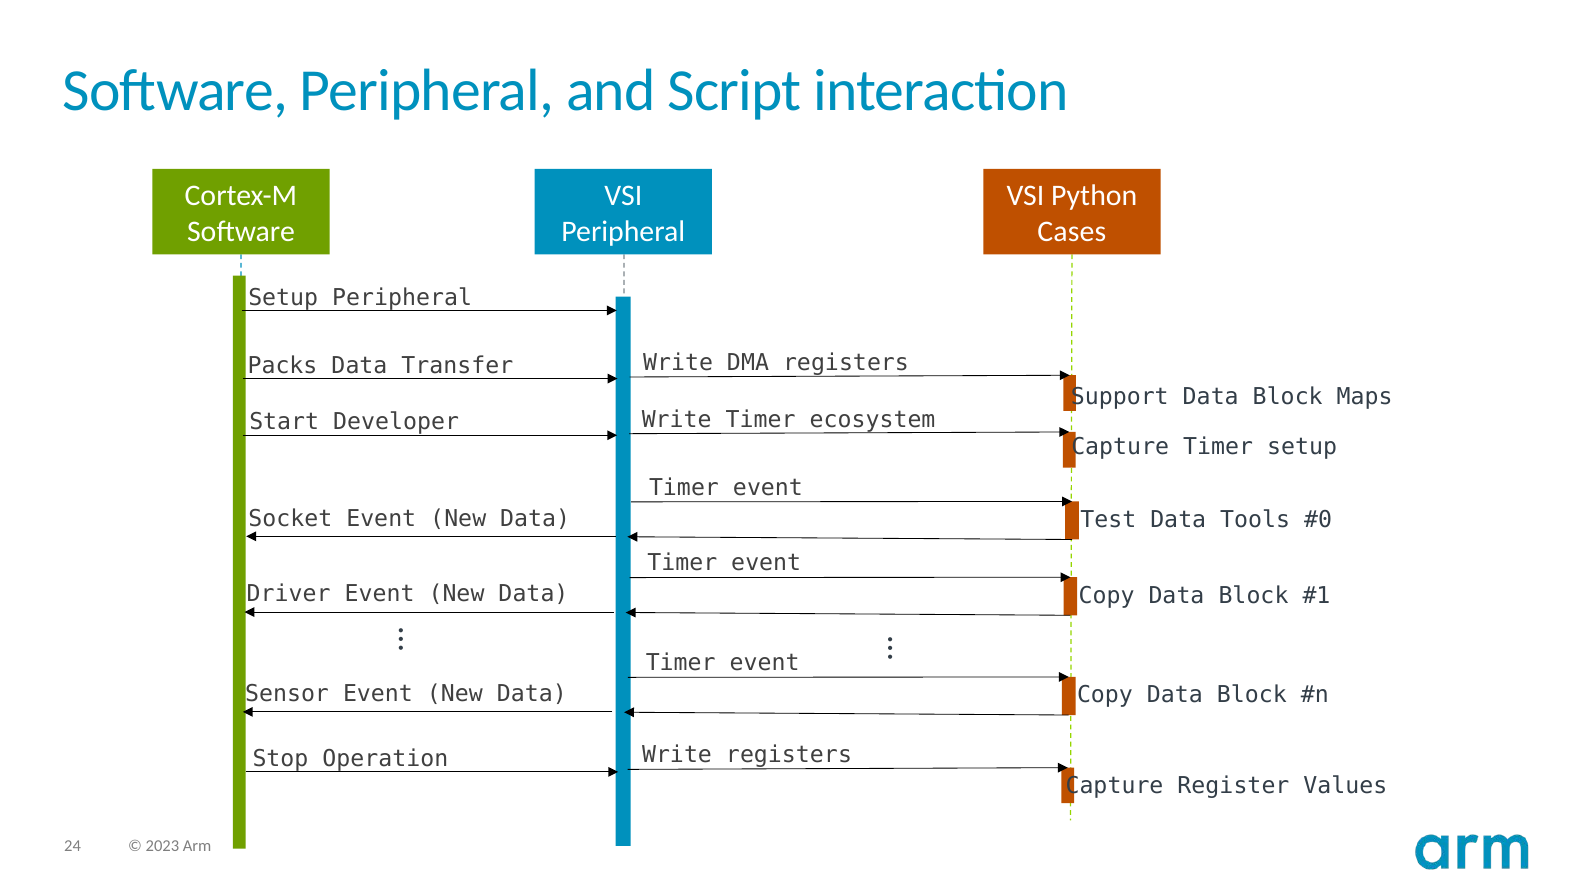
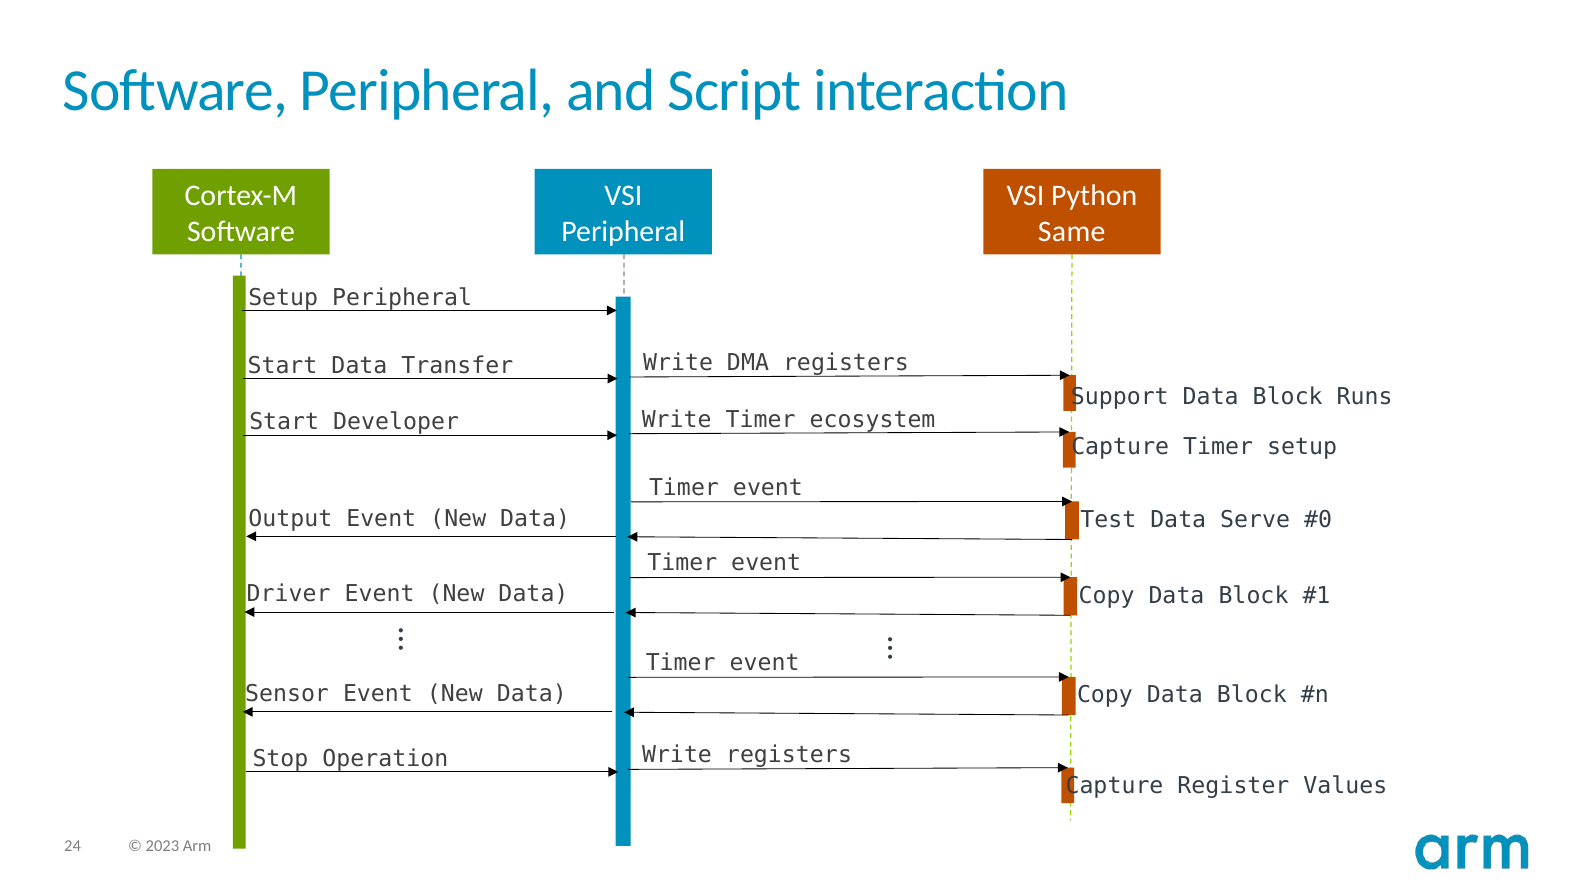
Cases: Cases -> Same
Packs at (282, 366): Packs -> Start
Maps: Maps -> Runs
Socket: Socket -> Output
Tools: Tools -> Serve
